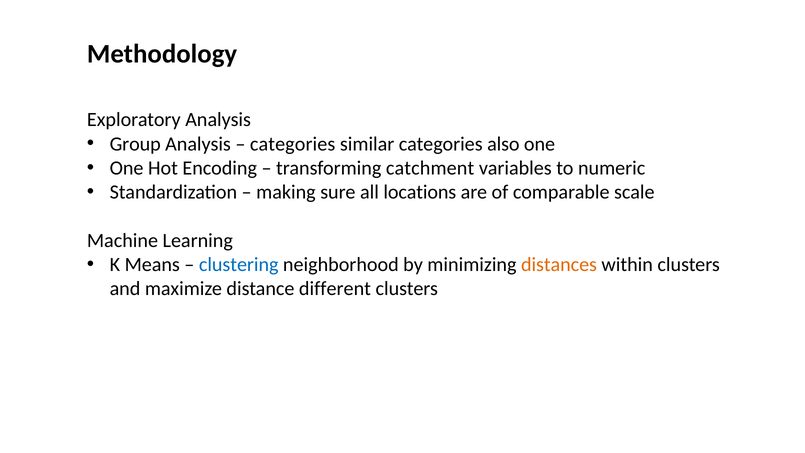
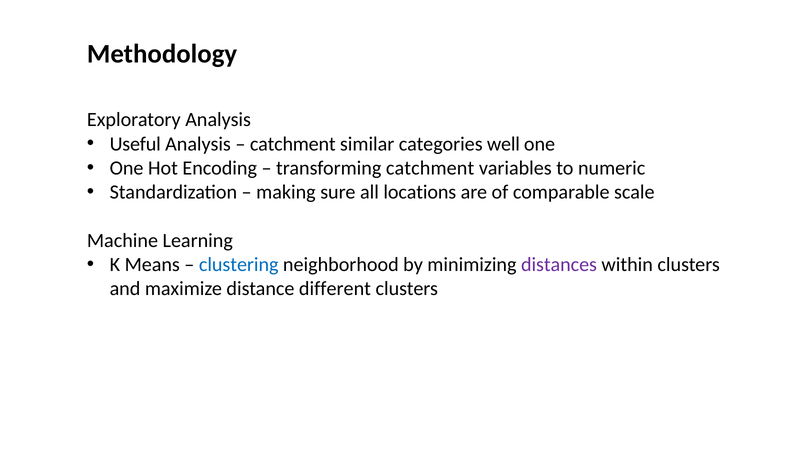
Group: Group -> Useful
categories at (293, 144): categories -> catchment
also: also -> well
distances colour: orange -> purple
